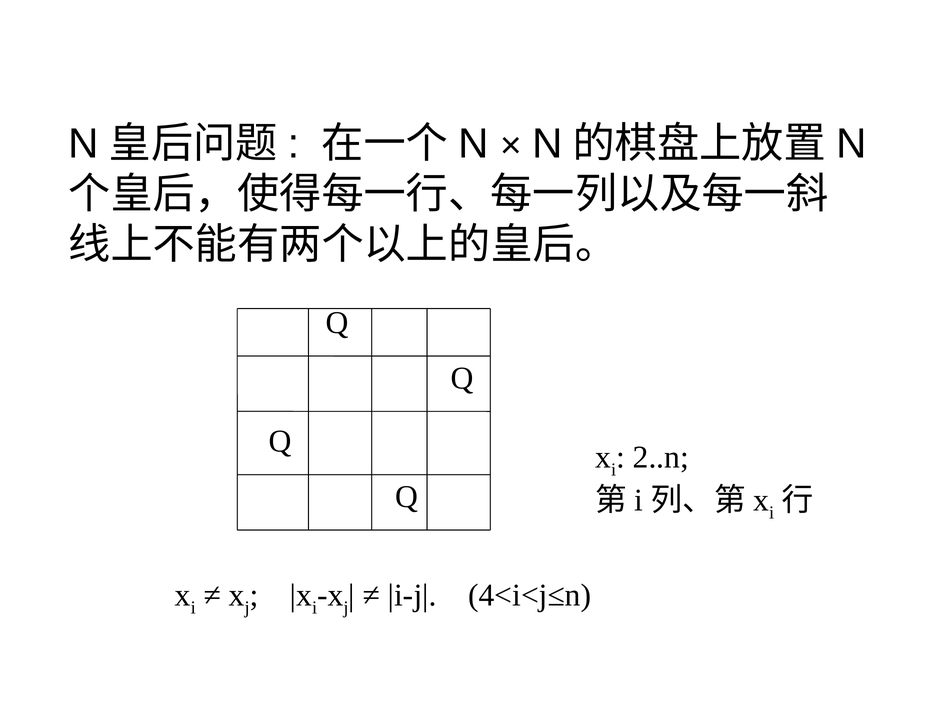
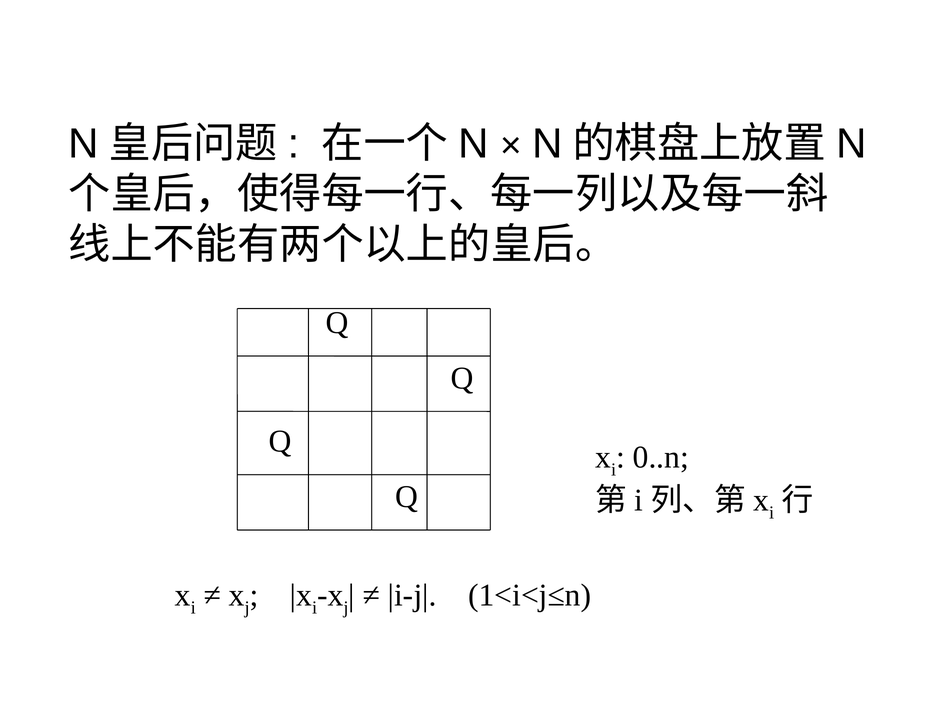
2..n: 2..n -> 0..n
4<i<j≤n: 4<i<j≤n -> 1<i<j≤n
